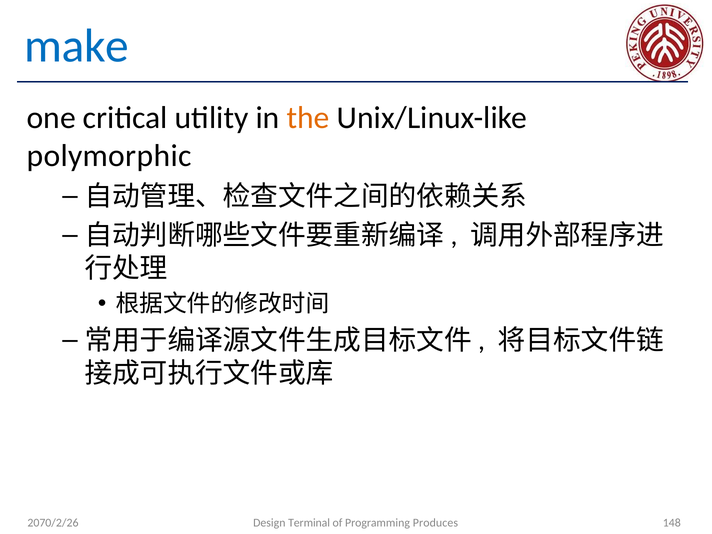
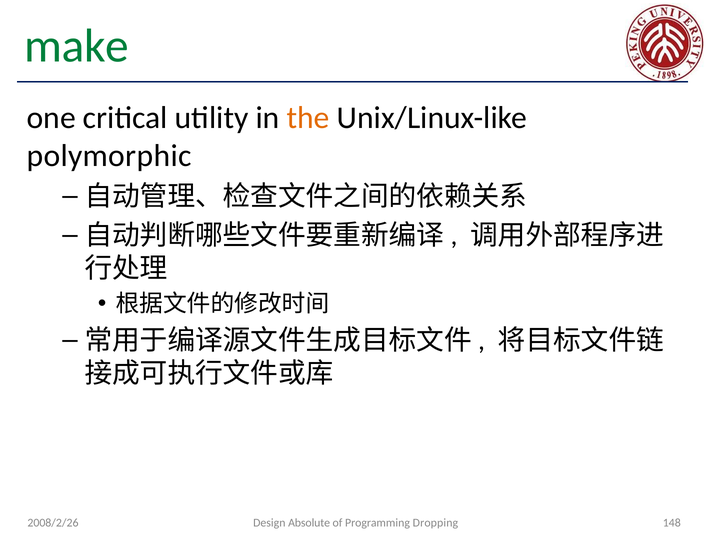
make colour: blue -> green
Terminal: Terminal -> Absolute
Produces: Produces -> Dropping
2070/2/26: 2070/2/26 -> 2008/2/26
